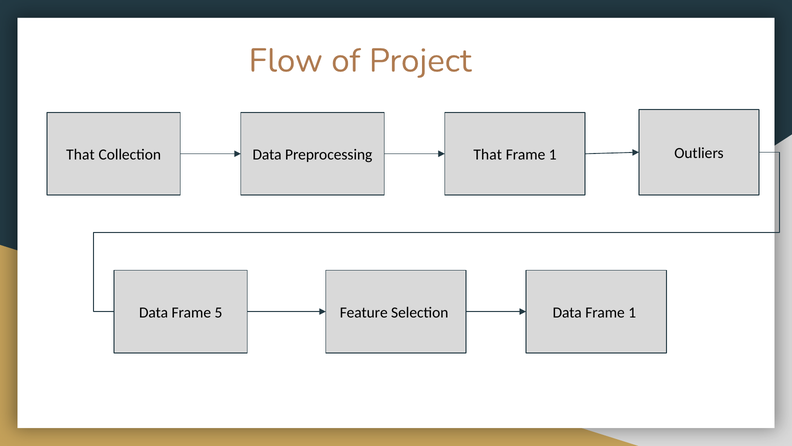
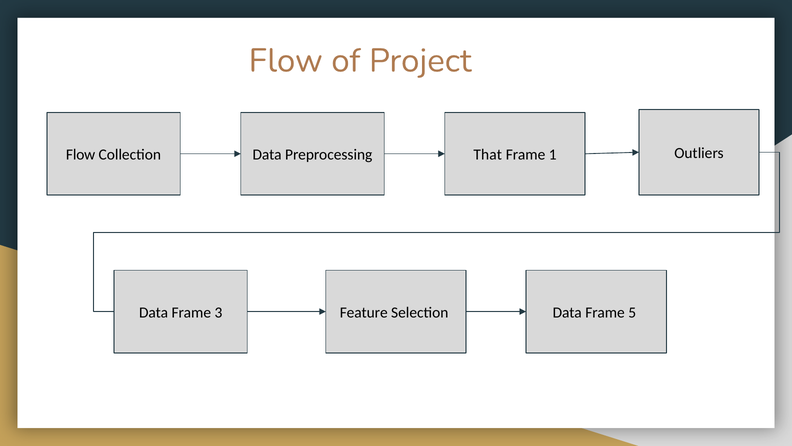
That at (80, 155): That -> Flow
5: 5 -> 3
Data Frame 1: 1 -> 5
